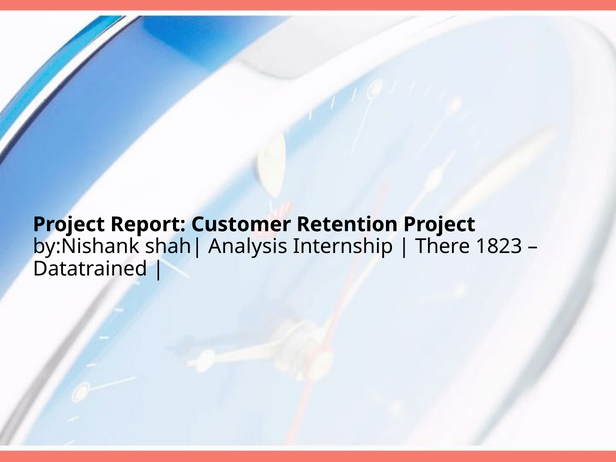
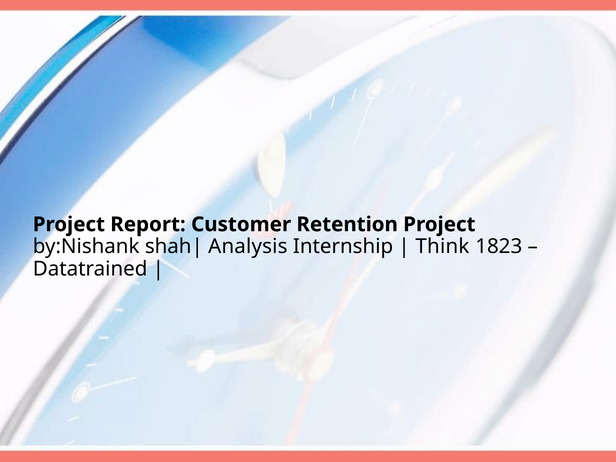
There: There -> Think
